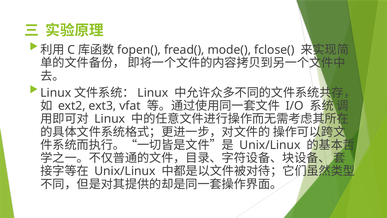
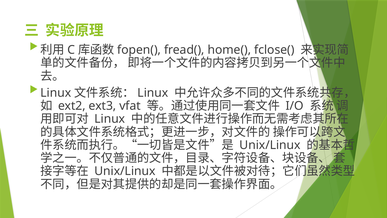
mode(: mode( -> home(
